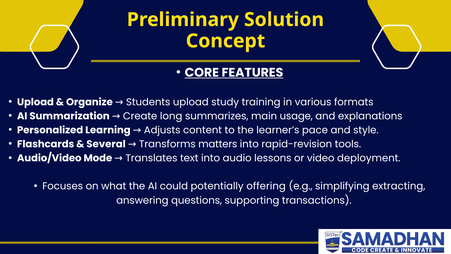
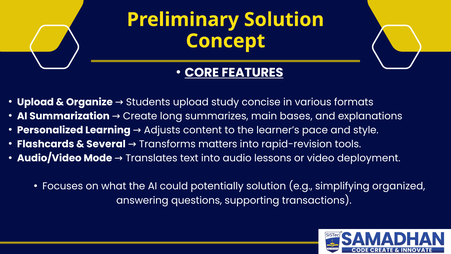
training: training -> concise
usage: usage -> bases
potentially offering: offering -> solution
extracting: extracting -> organized
